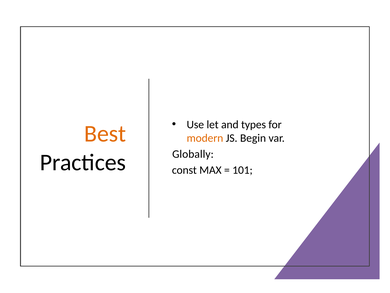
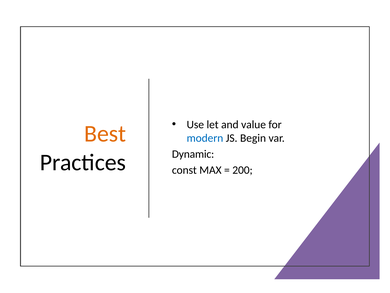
types: types -> value
modern colour: orange -> blue
Globally: Globally -> Dynamic
101: 101 -> 200
